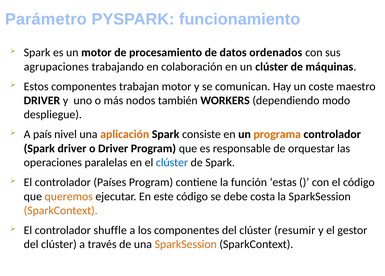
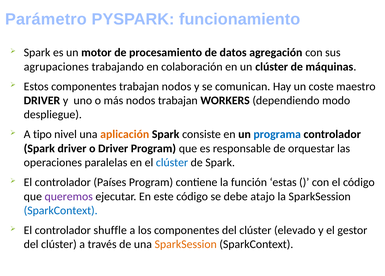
ordenados: ordenados -> agregación
trabajan motor: motor -> nodos
nodos también: también -> trabajan
país: país -> tipo
programa colour: orange -> blue
queremos colour: orange -> purple
costa: costa -> atajo
SparkContext at (61, 210) colour: orange -> blue
resumir: resumir -> elevado
